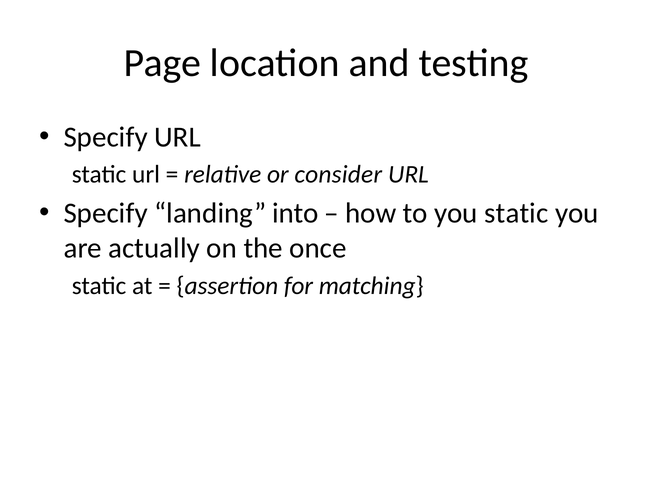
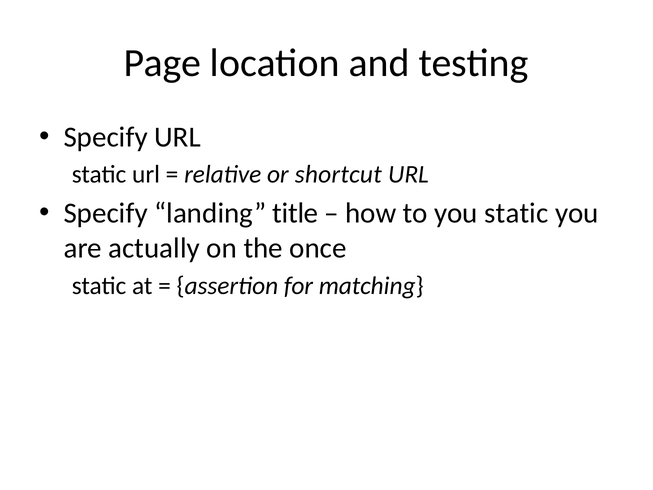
consider: consider -> shortcut
into: into -> title
